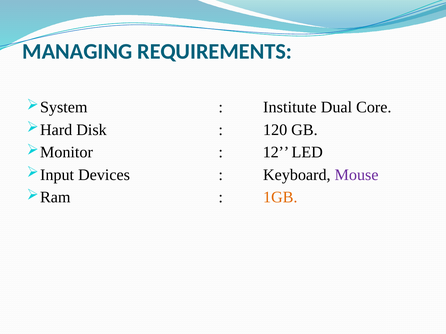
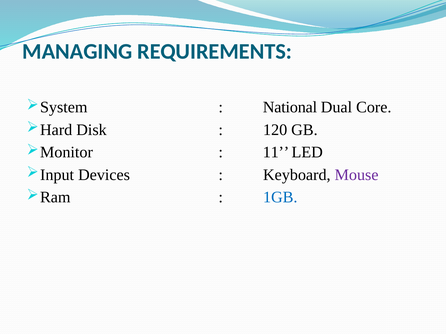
Institute: Institute -> National
12: 12 -> 11
1GB colour: orange -> blue
